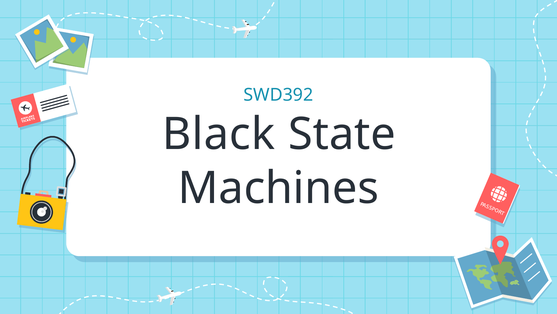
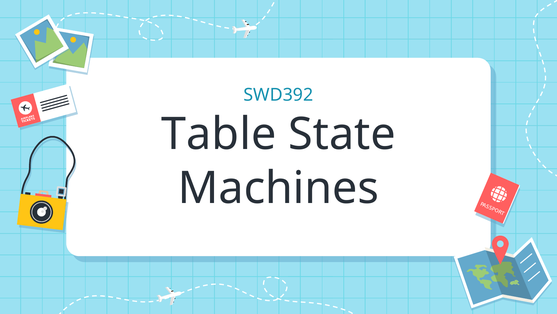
Black: Black -> Table
